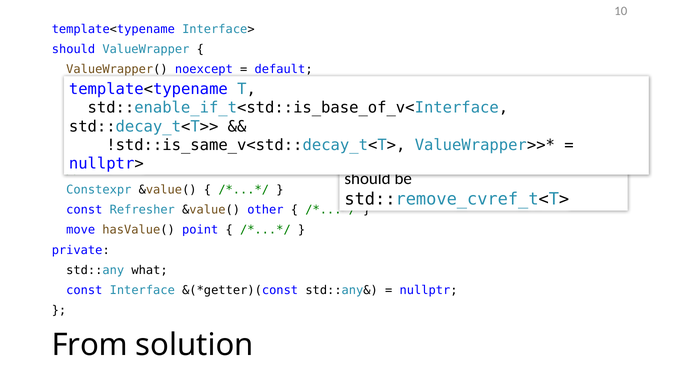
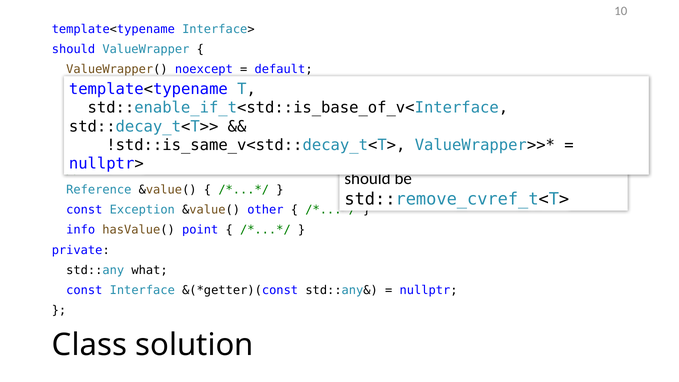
Constexpr: Constexpr -> Reference
Refresher: Refresher -> Exception
move: move -> info
From: From -> Class
